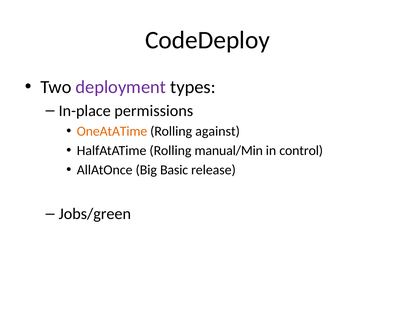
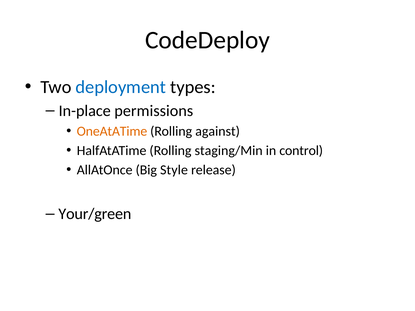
deployment colour: purple -> blue
manual/Min: manual/Min -> staging/Min
Basic: Basic -> Style
Jobs/green: Jobs/green -> Your/green
